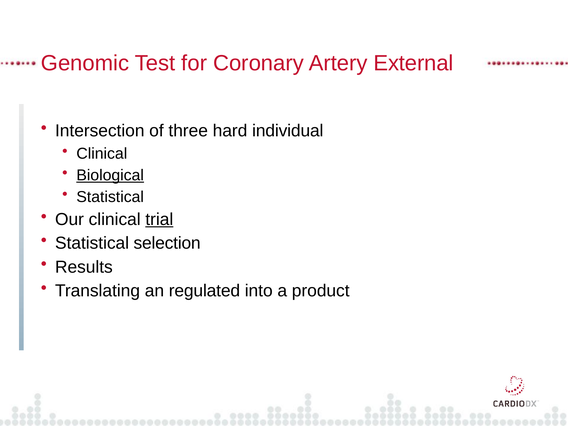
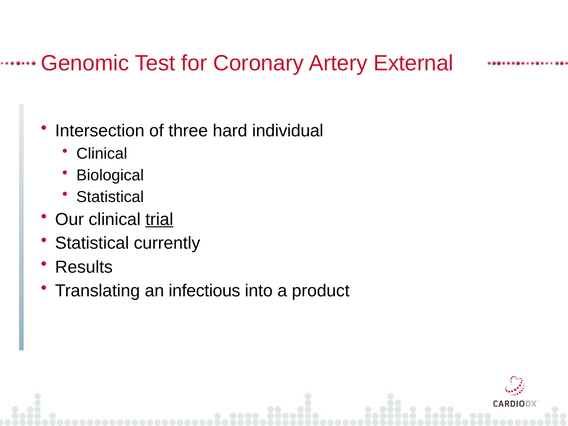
Biological underline: present -> none
selection: selection -> currently
regulated: regulated -> infectious
